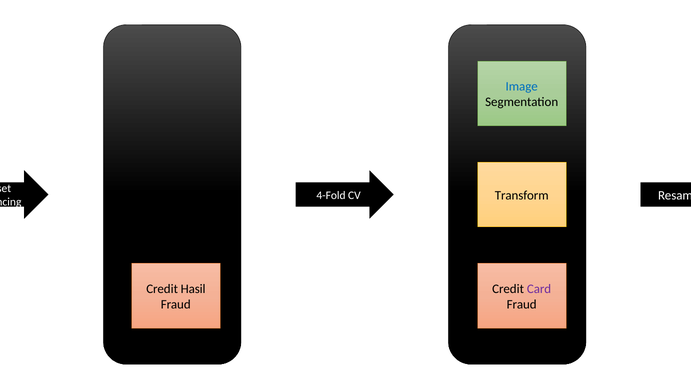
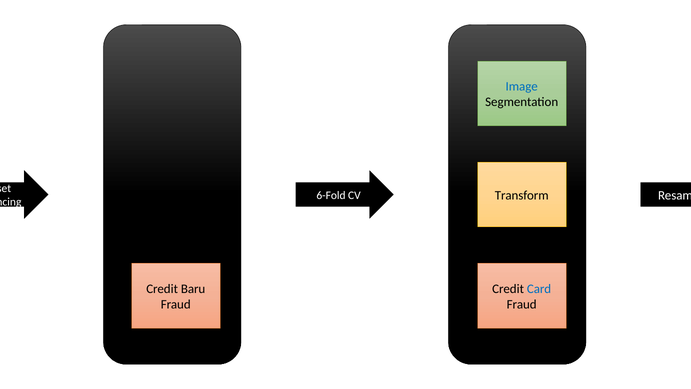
4-Fold: 4-Fold -> 6-Fold
Hasil: Hasil -> Baru
Card colour: purple -> blue
